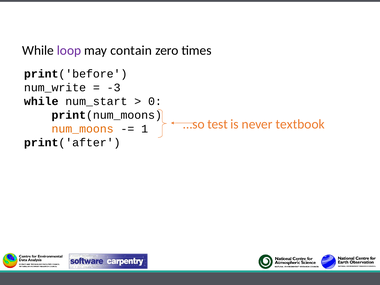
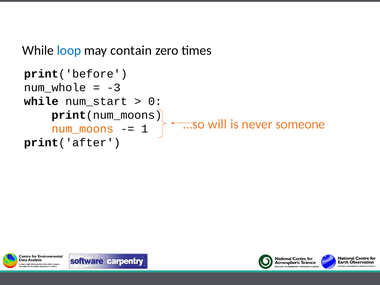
loop colour: purple -> blue
num_write: num_write -> num_whole
test: test -> will
textbook: textbook -> someone
